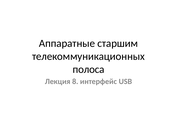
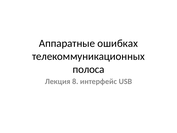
старшим: старшим -> ошибках
